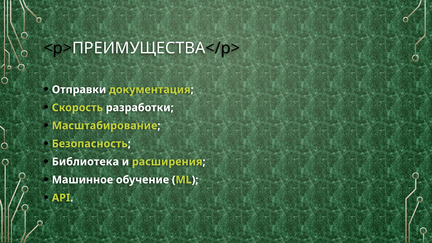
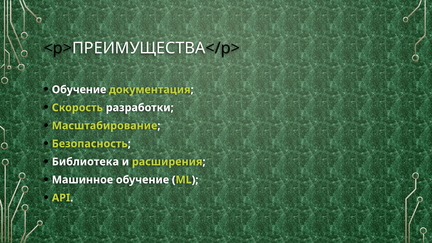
Отправки at (79, 90): Отправки -> Обучение
